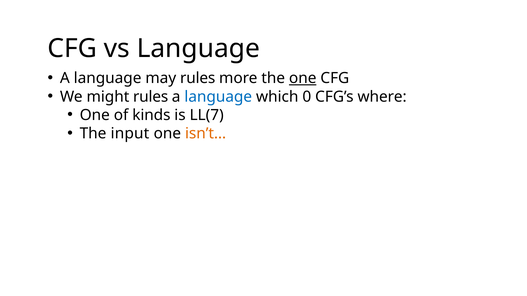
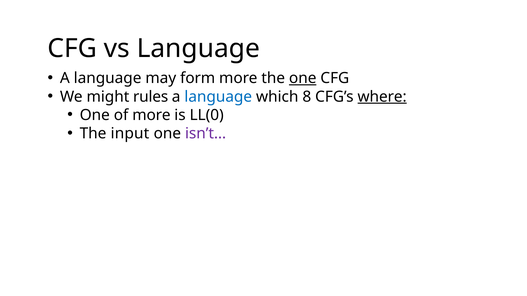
may rules: rules -> form
0: 0 -> 8
where underline: none -> present
of kinds: kinds -> more
LL(7: LL(7 -> LL(0
isn’t… colour: orange -> purple
